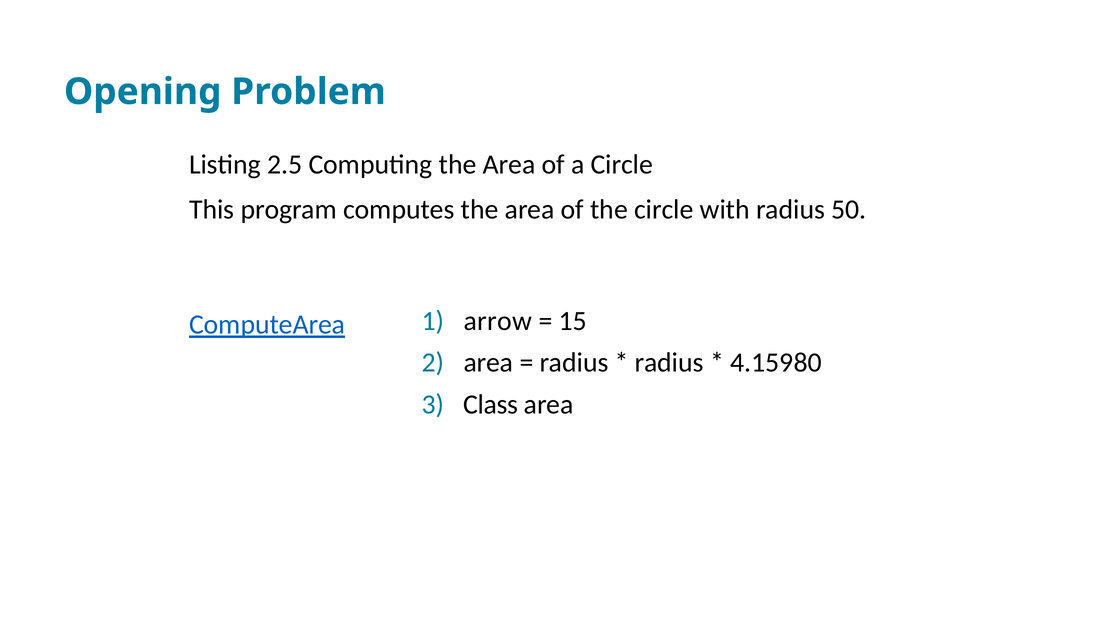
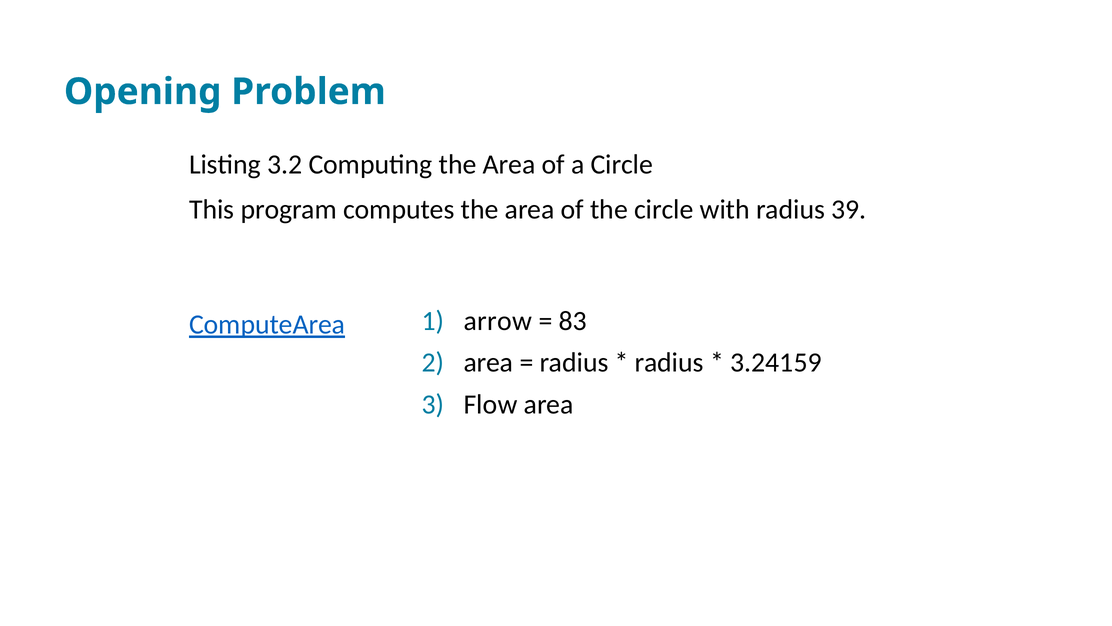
2.5: 2.5 -> 3.2
50: 50 -> 39
15: 15 -> 83
4.15980: 4.15980 -> 3.24159
Class: Class -> Flow
